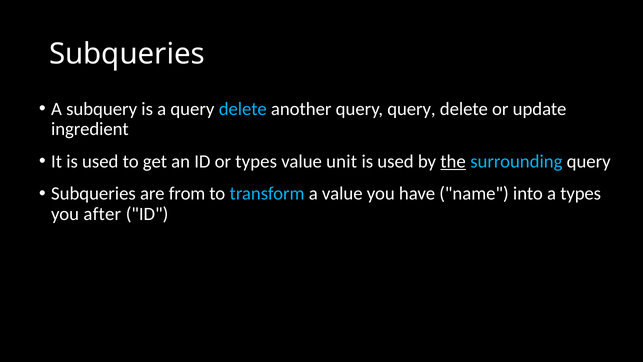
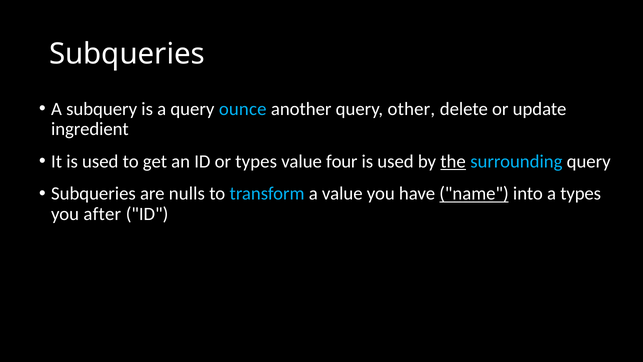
a query delete: delete -> ounce
query query: query -> other
unit: unit -> four
from: from -> nulls
name underline: none -> present
